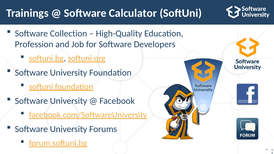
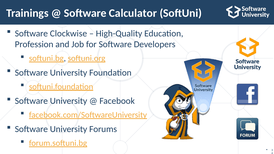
Collection: Collection -> Clockwise
